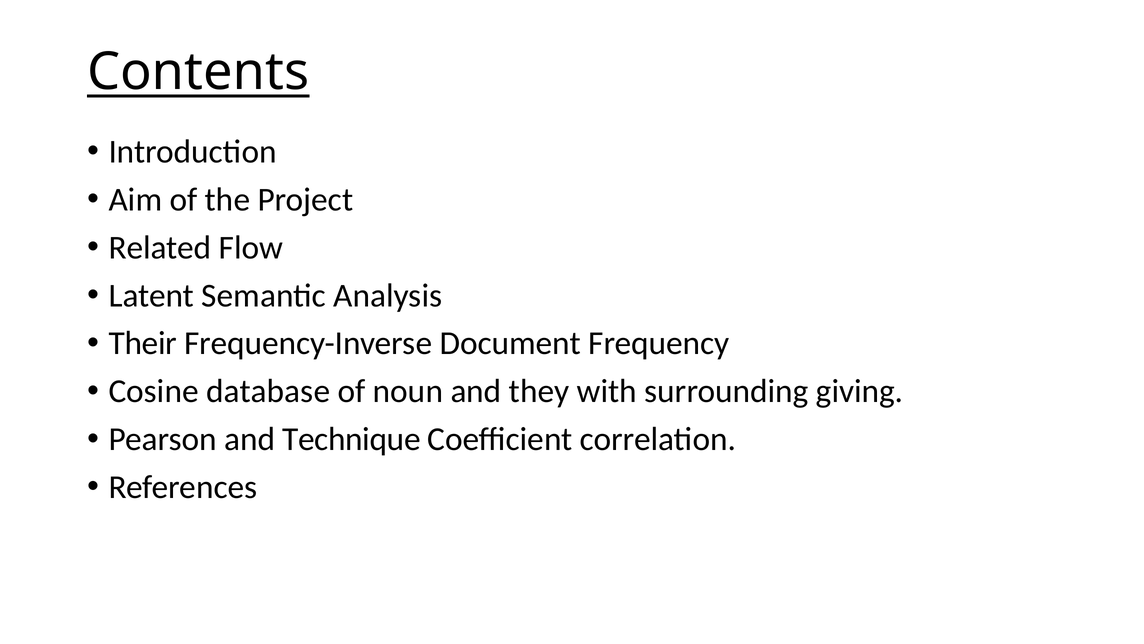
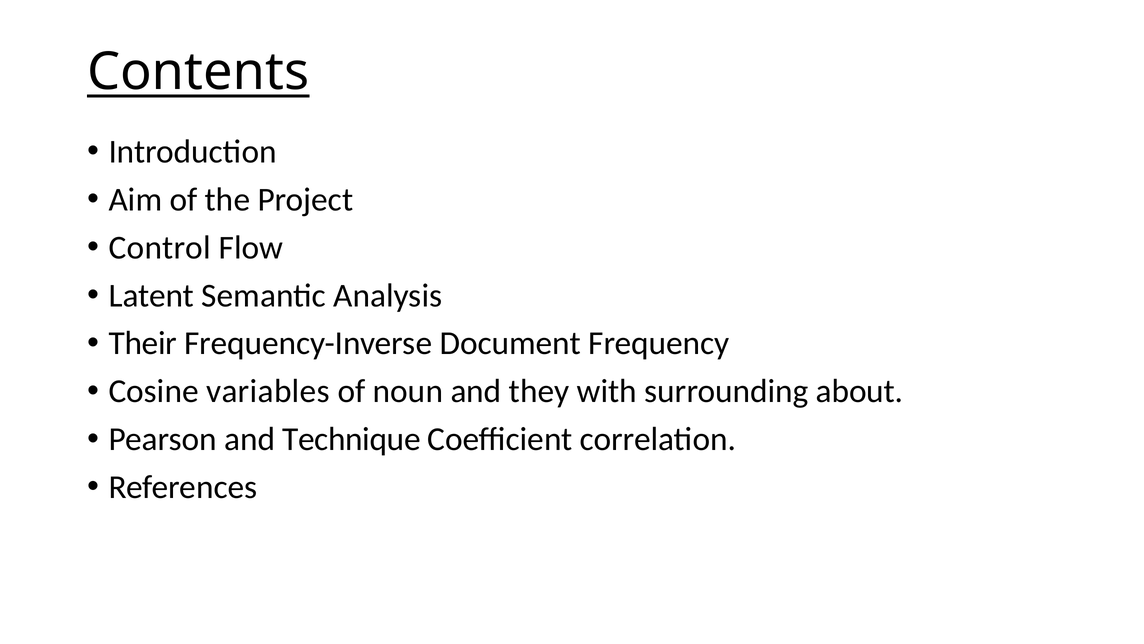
Related: Related -> Control
database: database -> variables
giving: giving -> about
